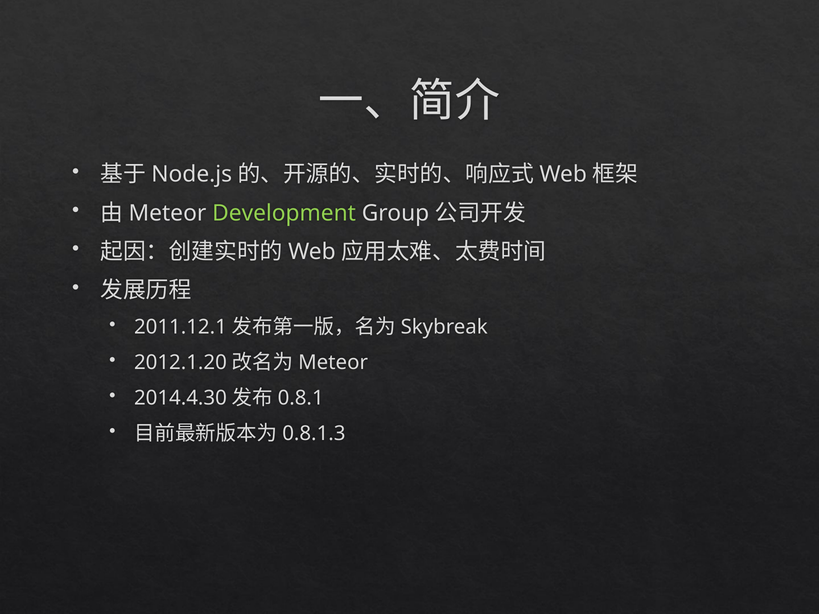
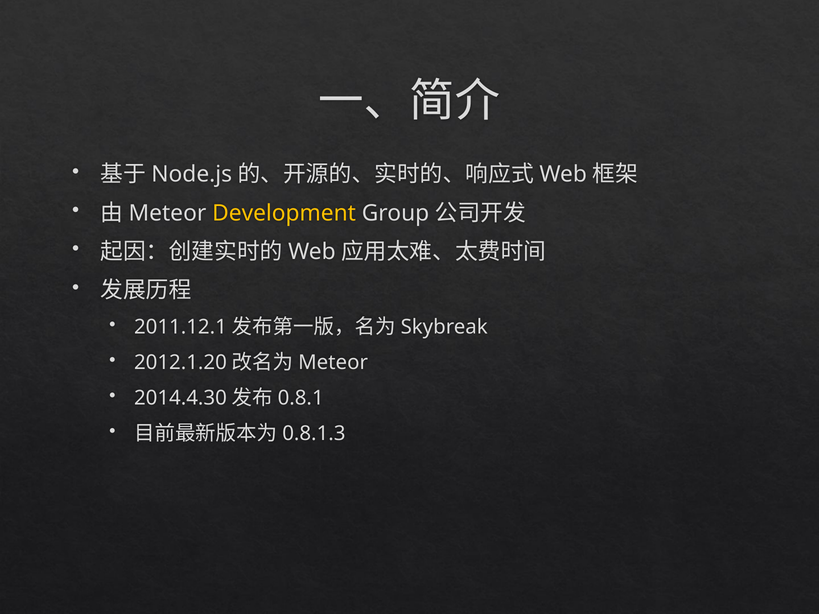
Development colour: light green -> yellow
